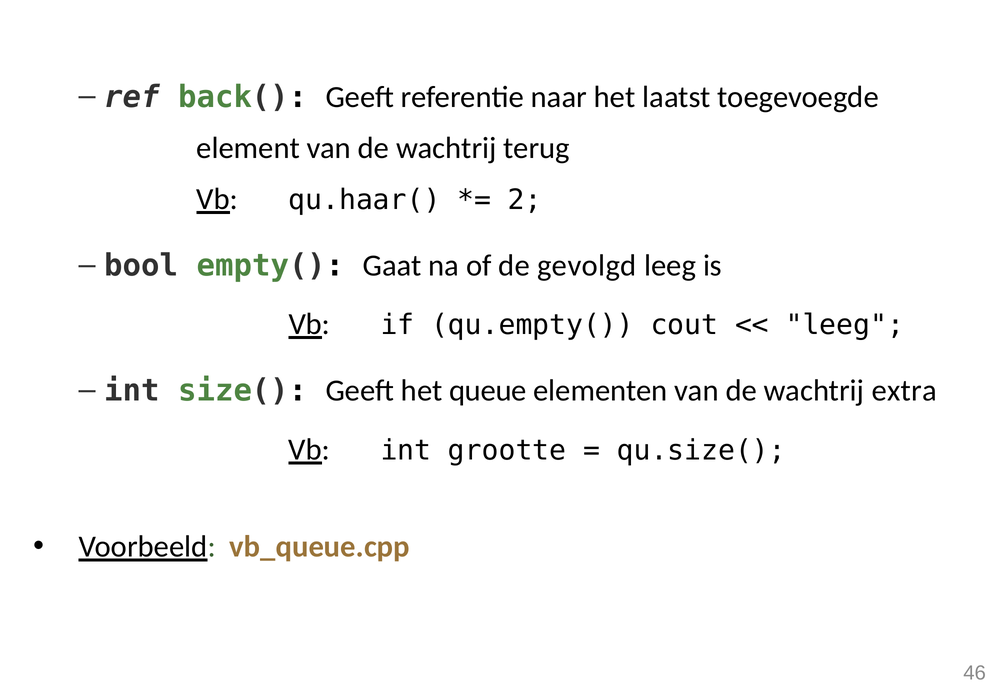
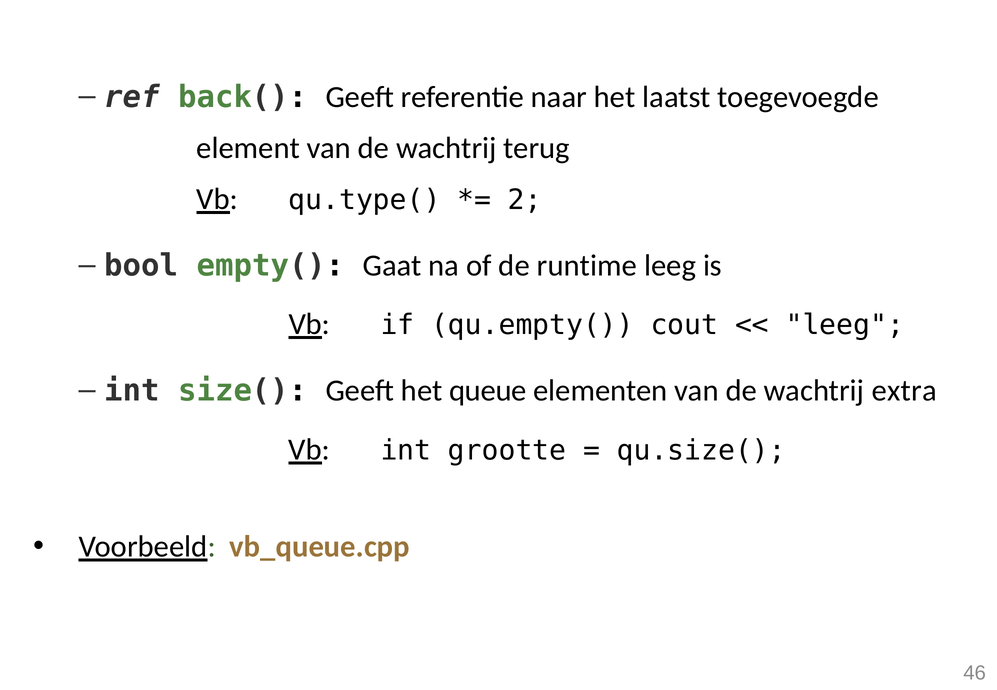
qu.haar(: qu.haar( -> qu.type(
gevolgd: gevolgd -> runtime
